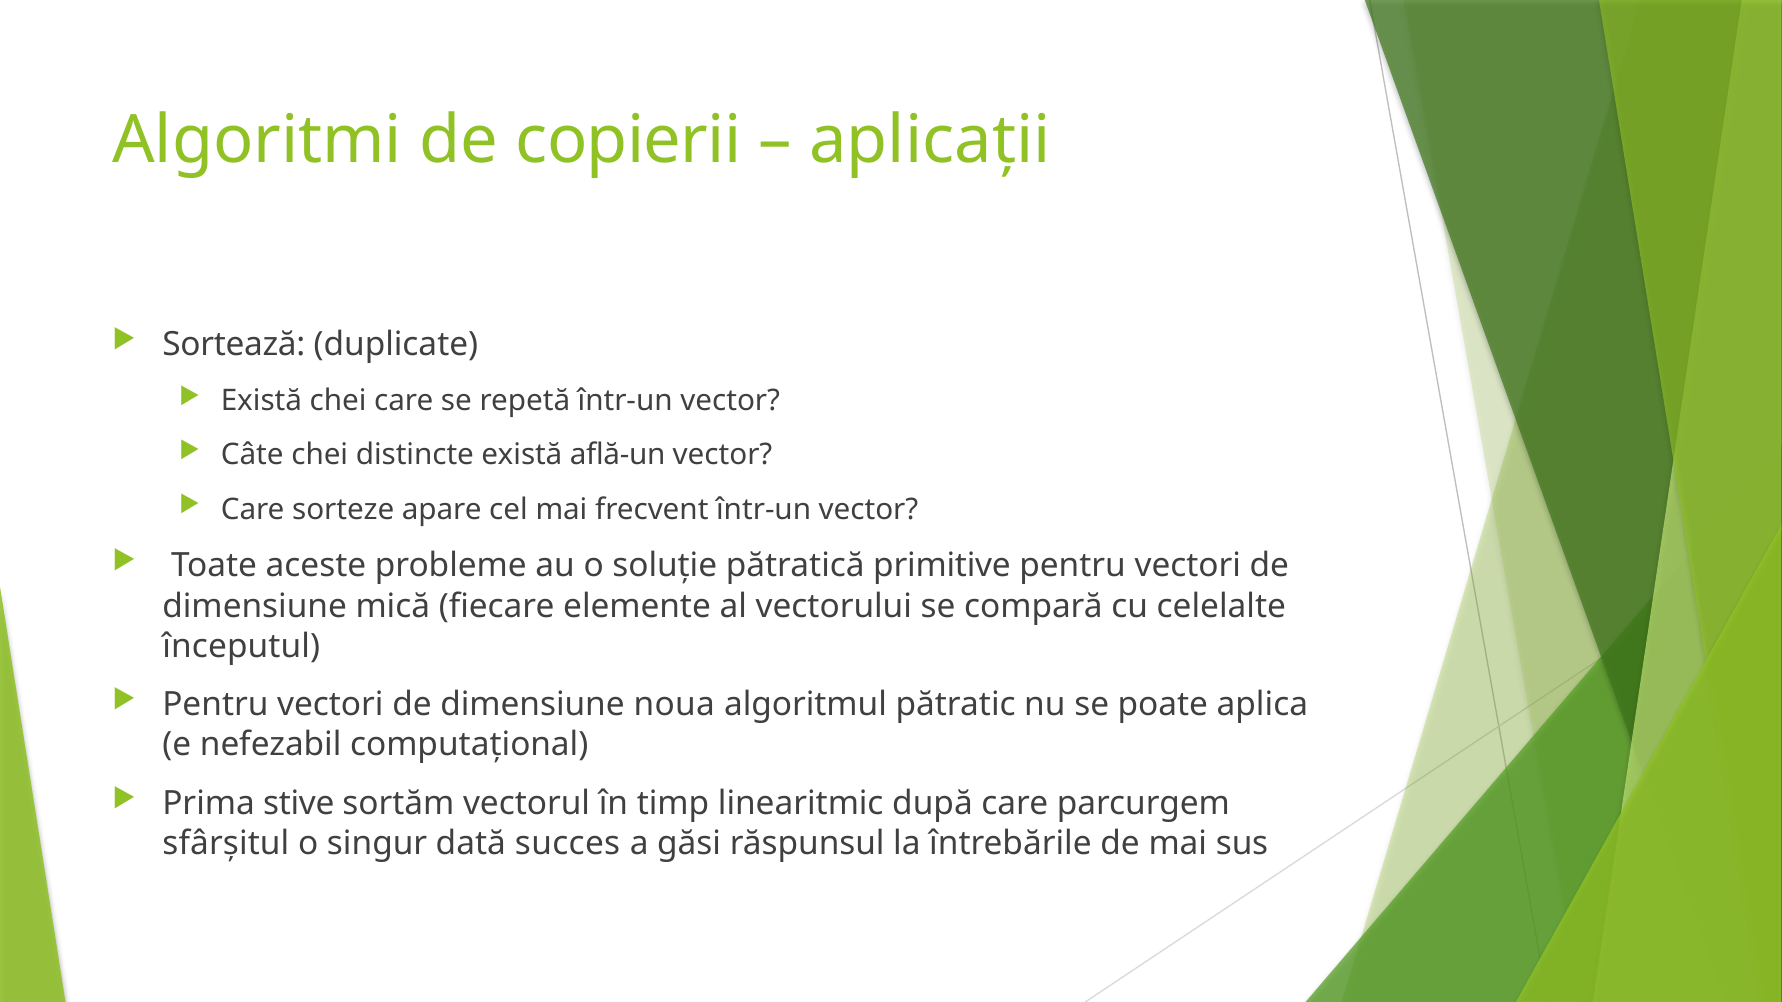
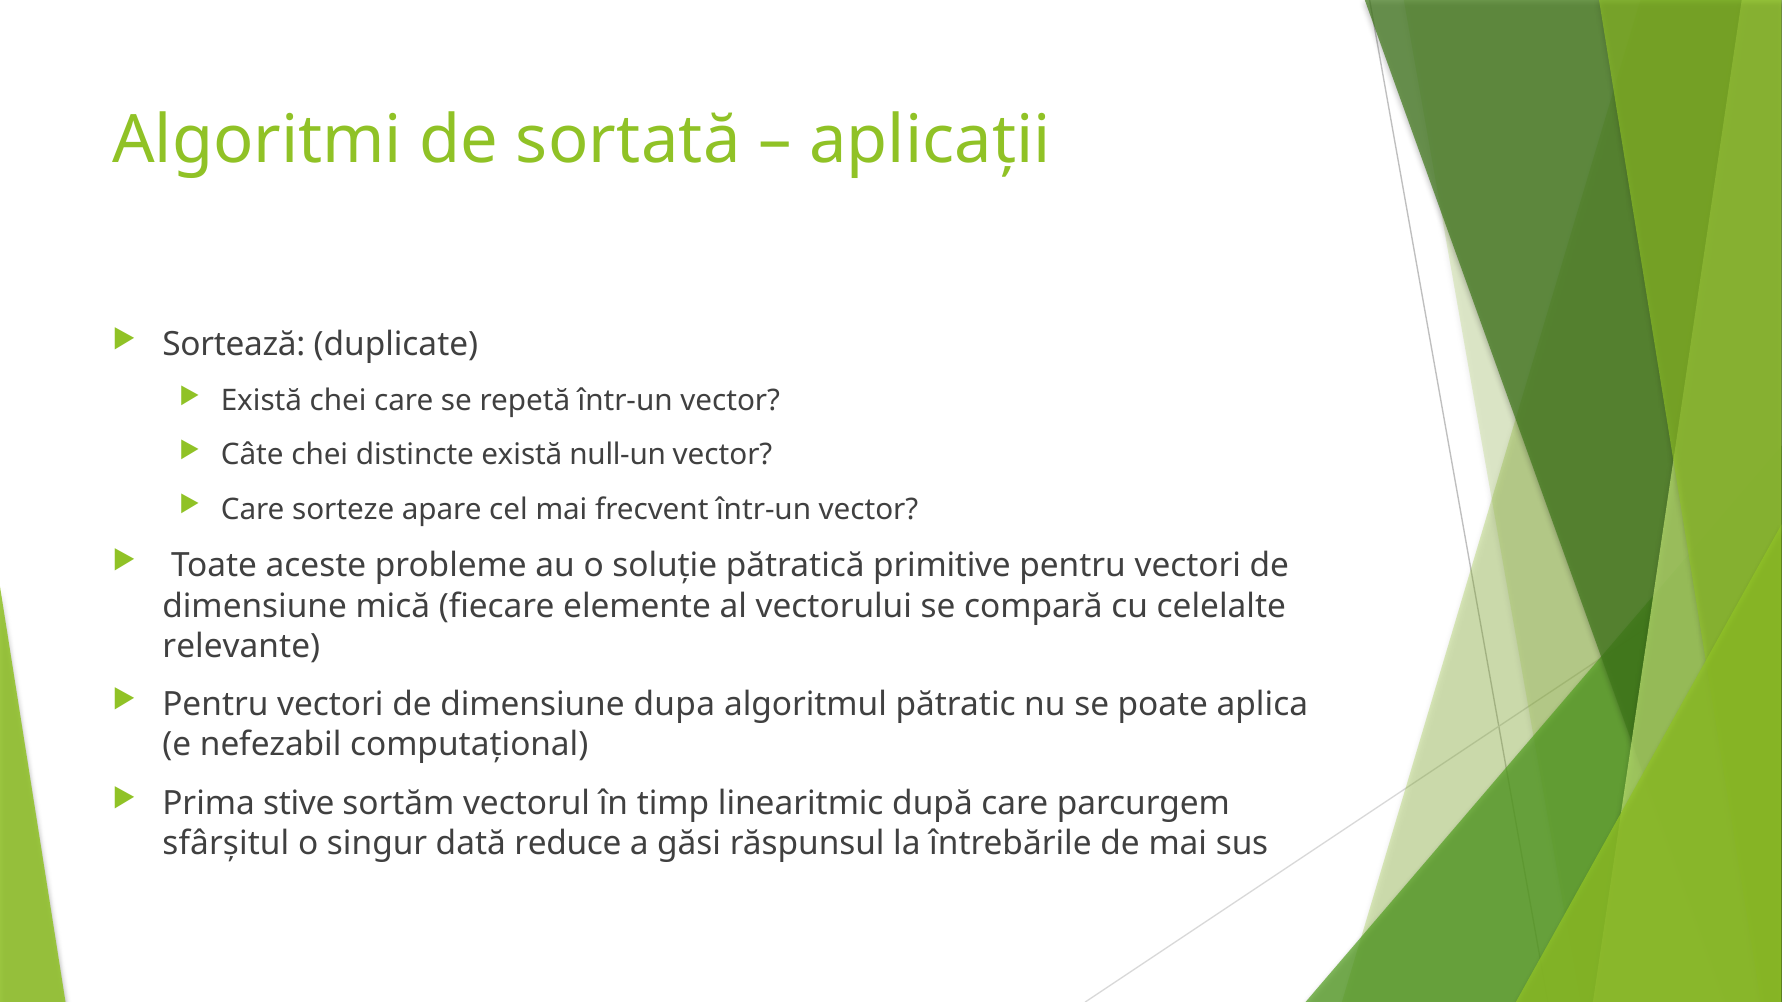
copierii: copierii -> sortată
află-un: află-un -> null-un
începutul: începutul -> relevante
noua: noua -> dupa
succes: succes -> reduce
